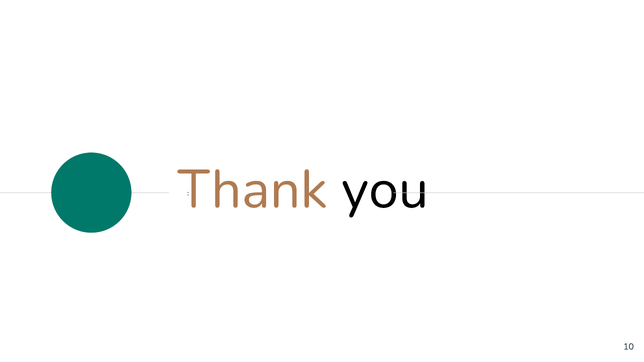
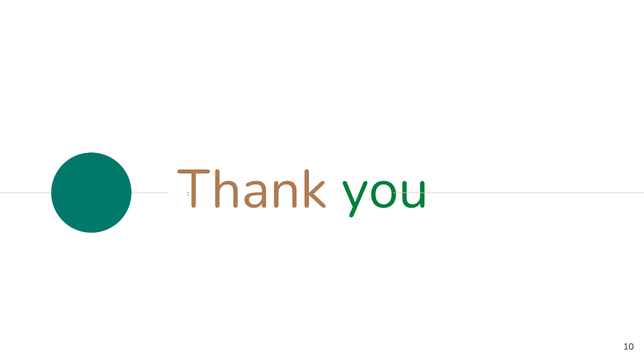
you at (385, 190) colour: black -> green
